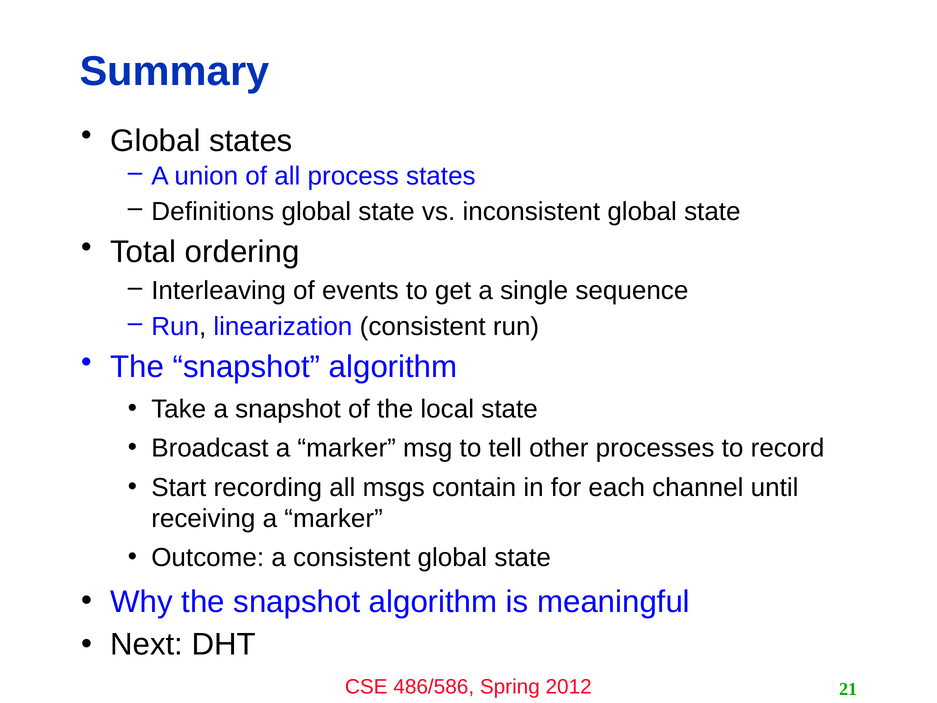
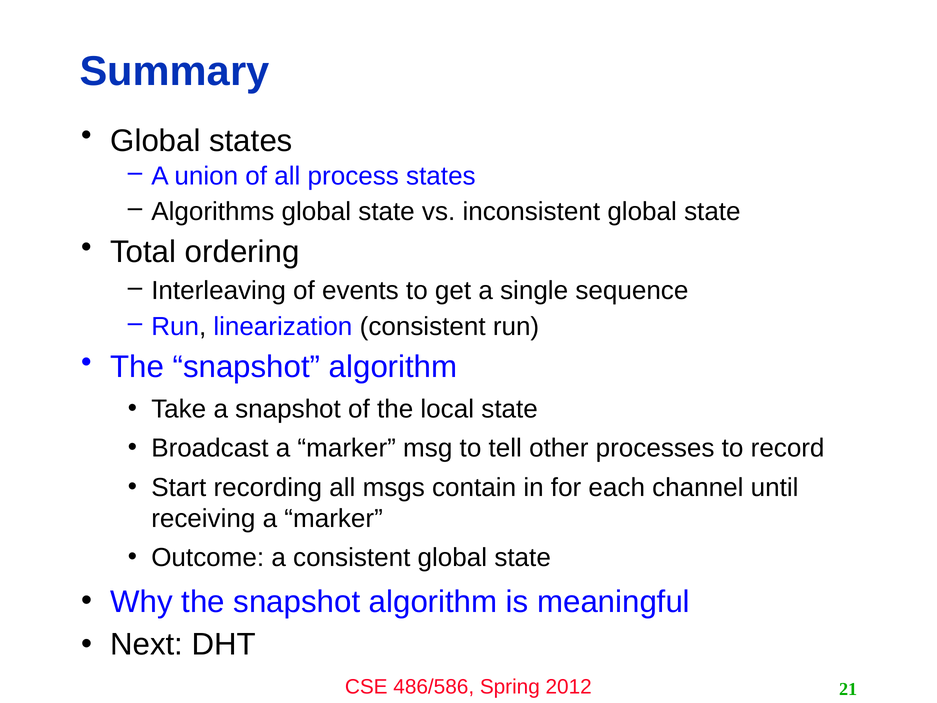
Definitions: Definitions -> Algorithms
